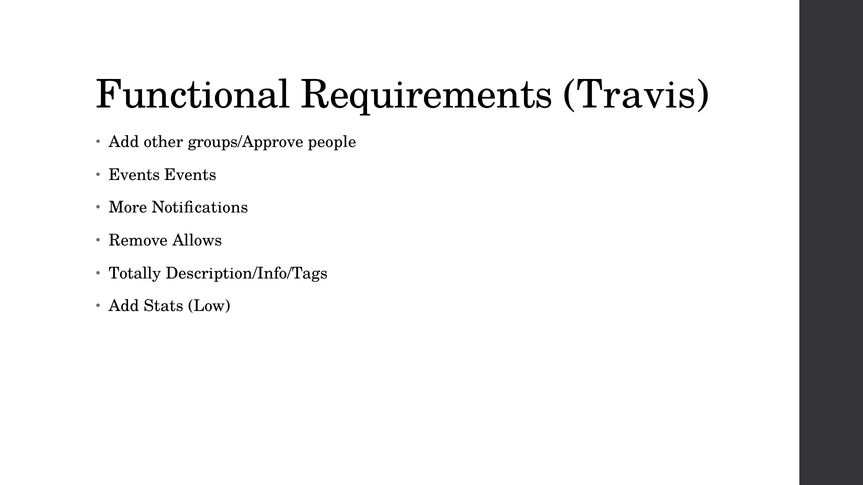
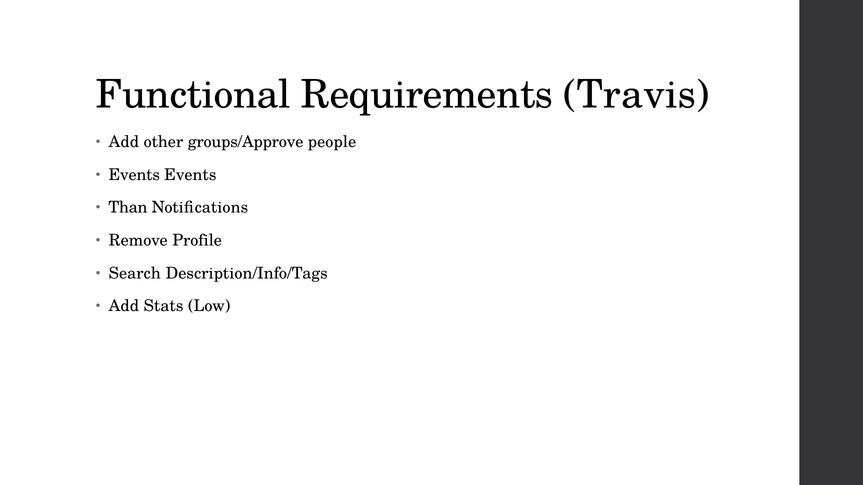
More: More -> Than
Allows: Allows -> Profile
Totally: Totally -> Search
